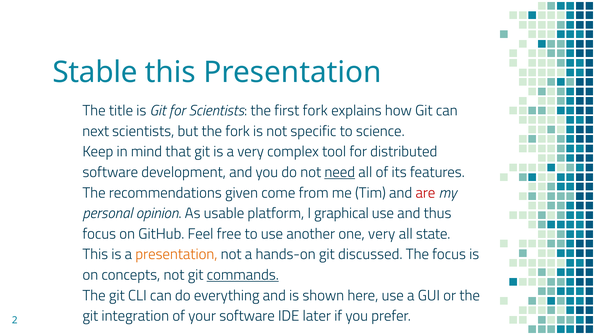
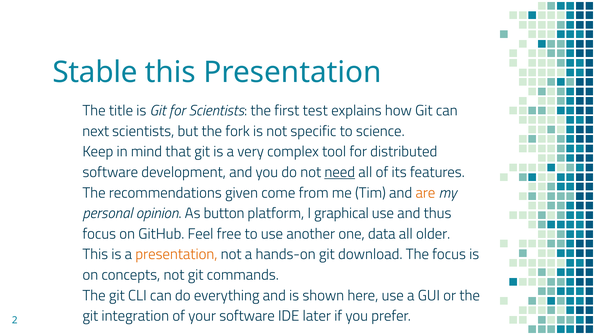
first fork: fork -> test
are colour: red -> orange
usable: usable -> button
one very: very -> data
state: state -> older
discussed: discussed -> download
commands underline: present -> none
